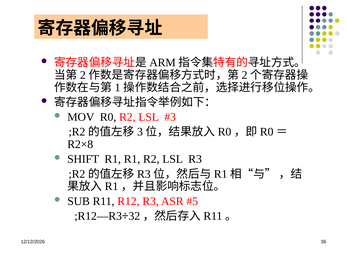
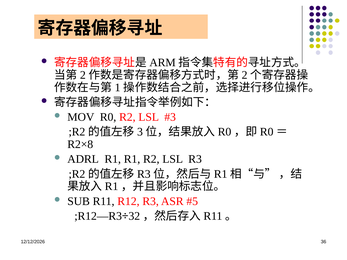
SHIFT: SHIFT -> ADRL
